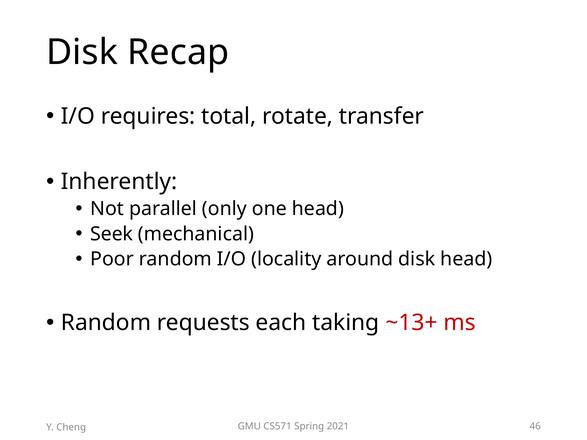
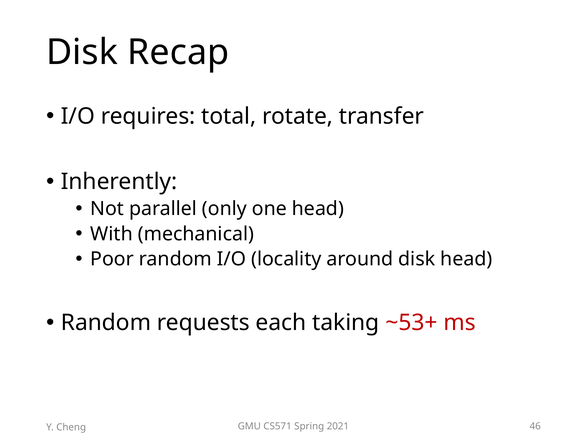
Seek: Seek -> With
~13+: ~13+ -> ~53+
